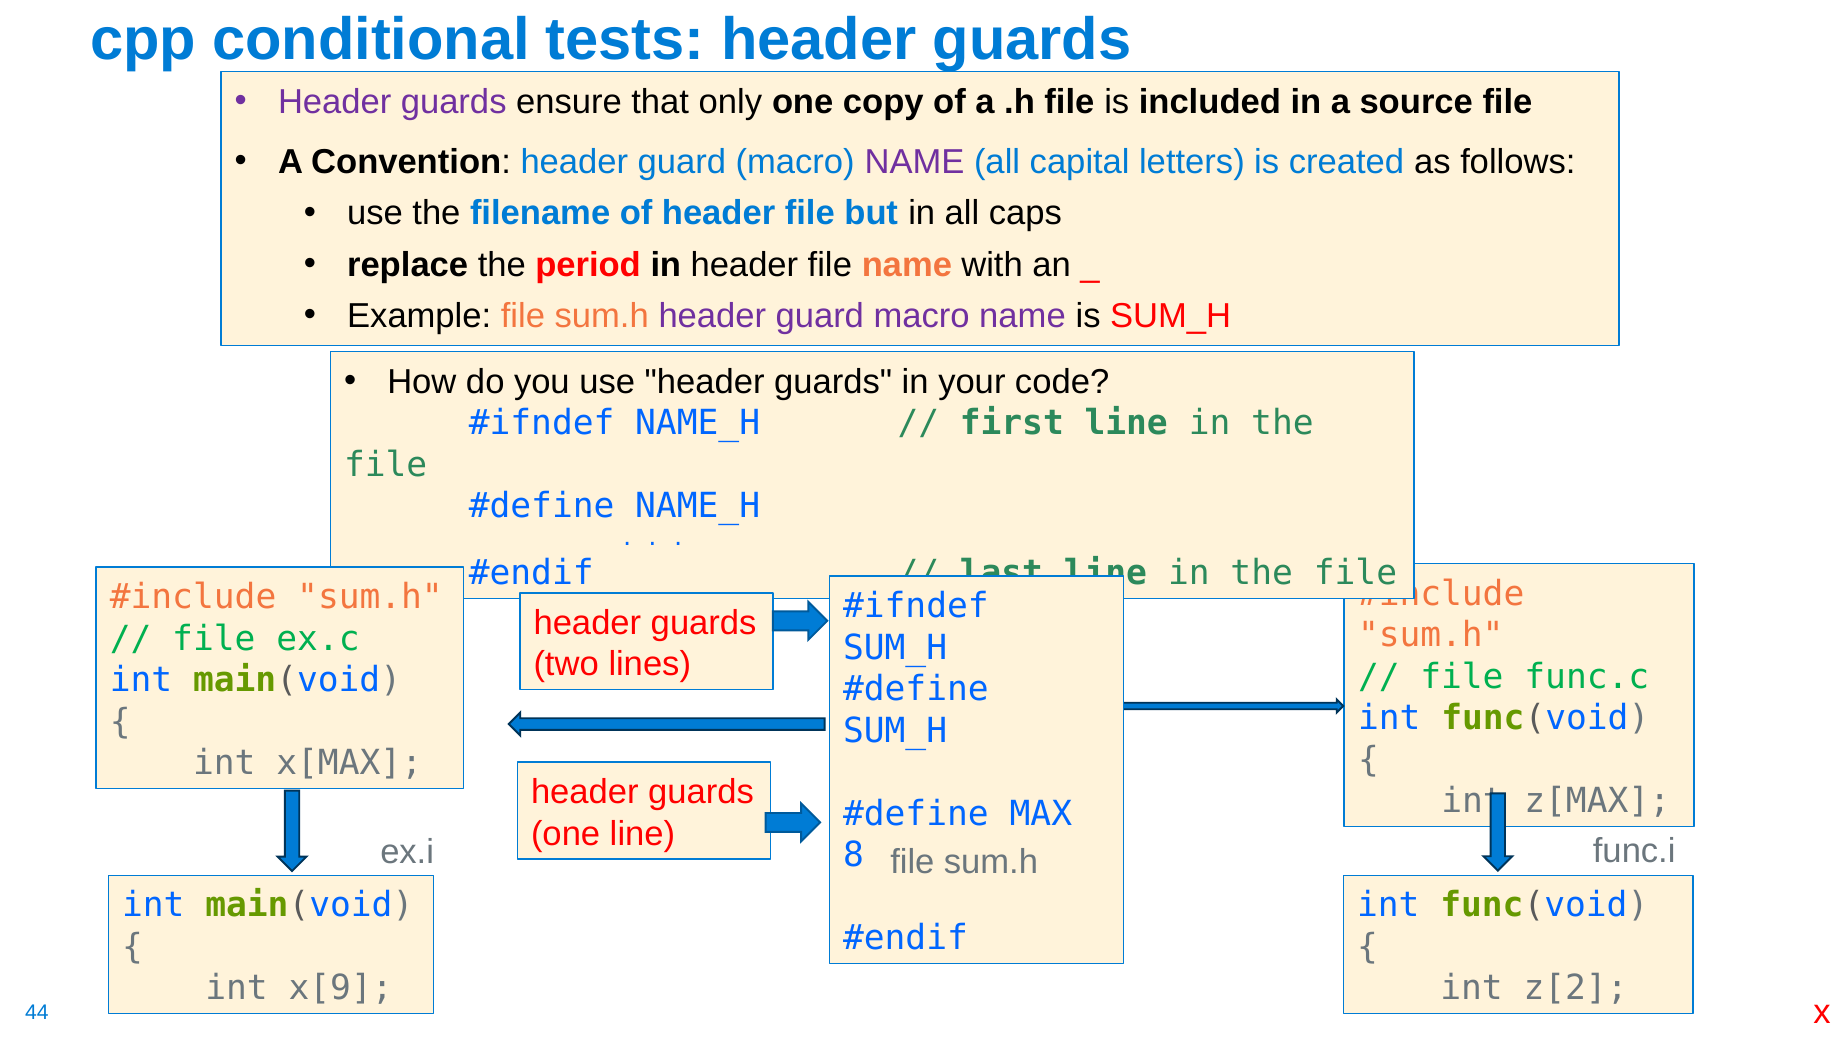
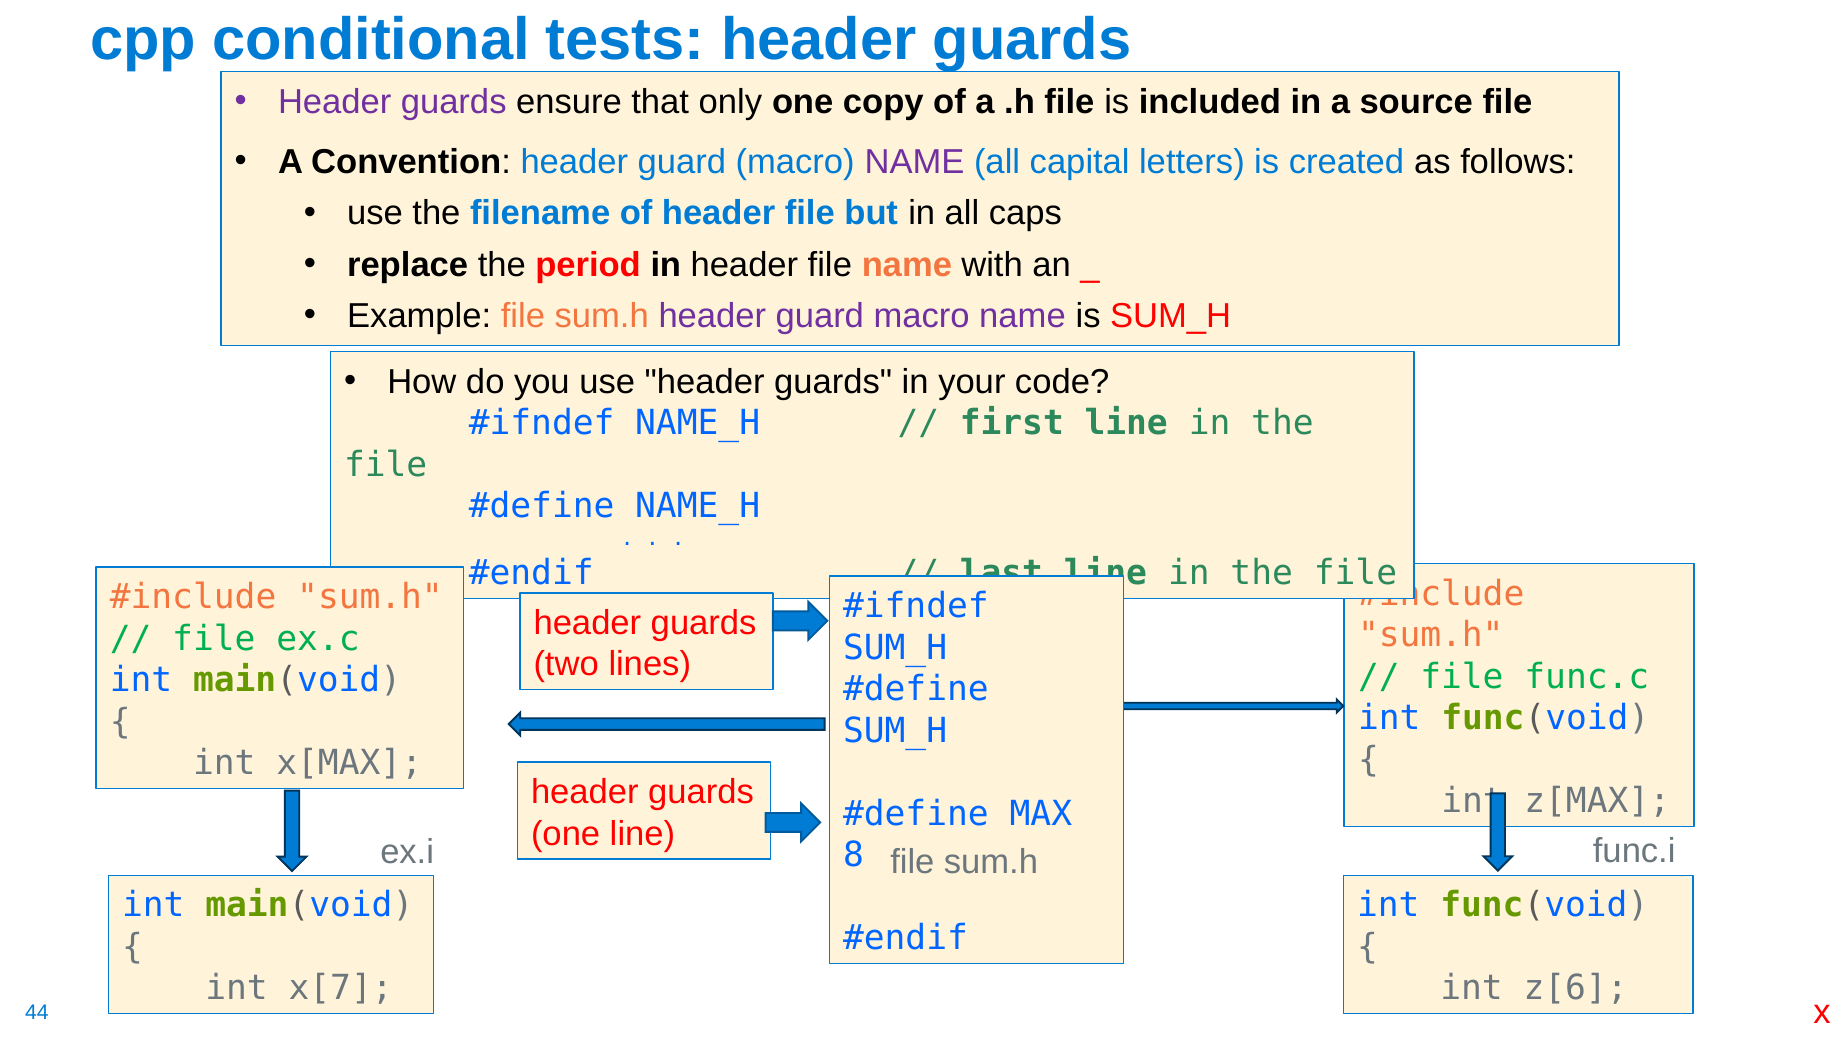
x[9: x[9 -> x[7
z[2: z[2 -> z[6
